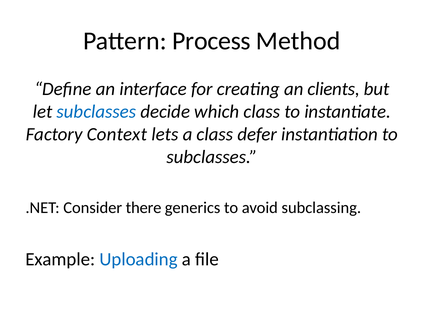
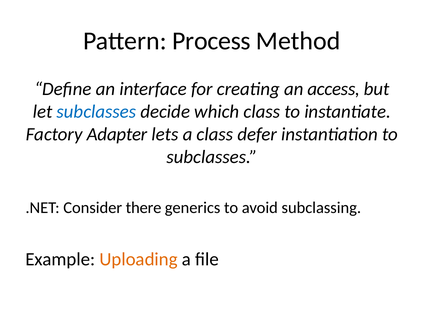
clients: clients -> access
Context: Context -> Adapter
Uploading colour: blue -> orange
